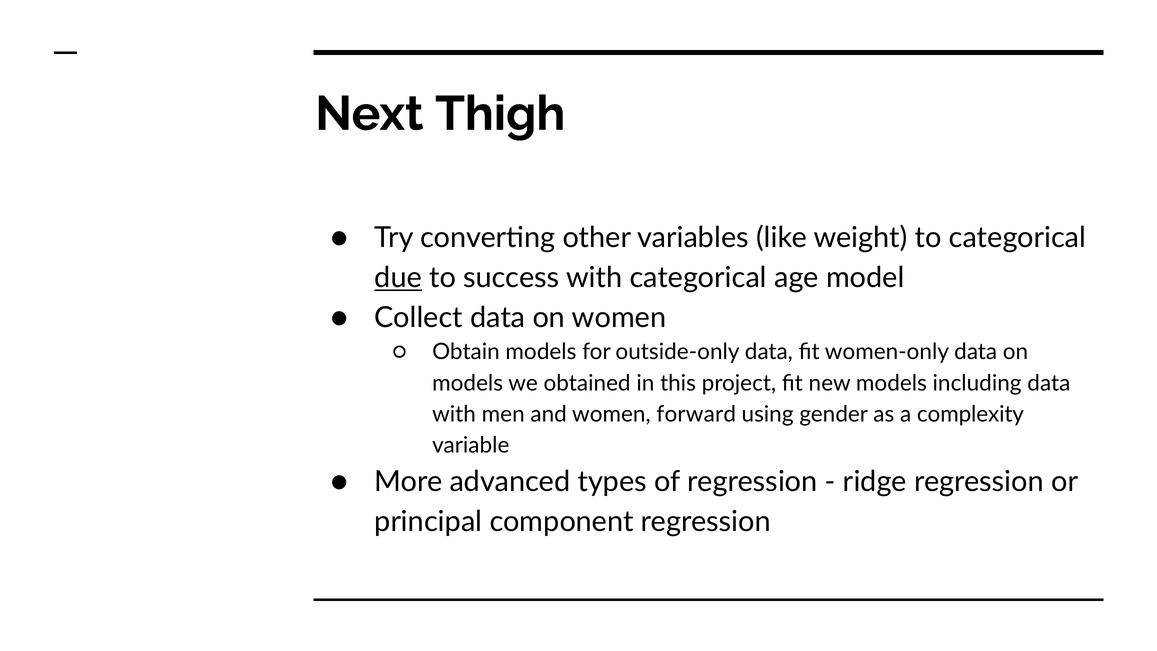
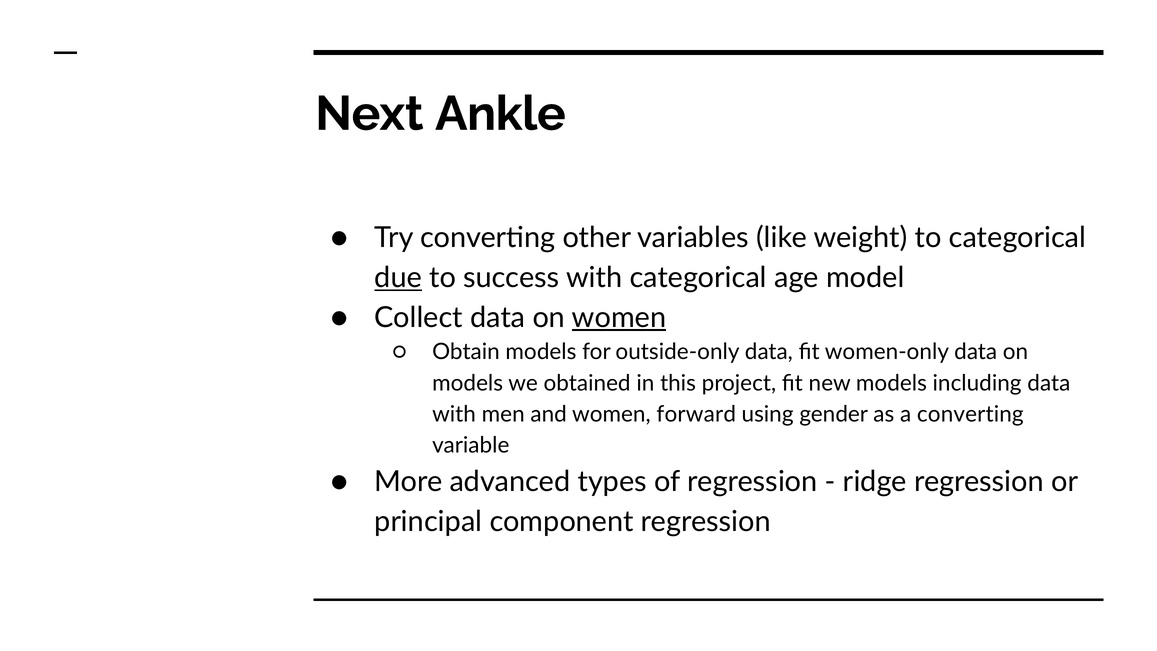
Thigh: Thigh -> Ankle
women at (619, 318) underline: none -> present
a complexity: complexity -> converting
